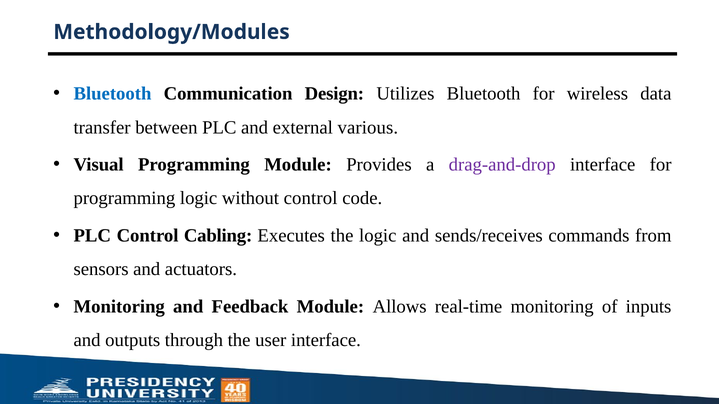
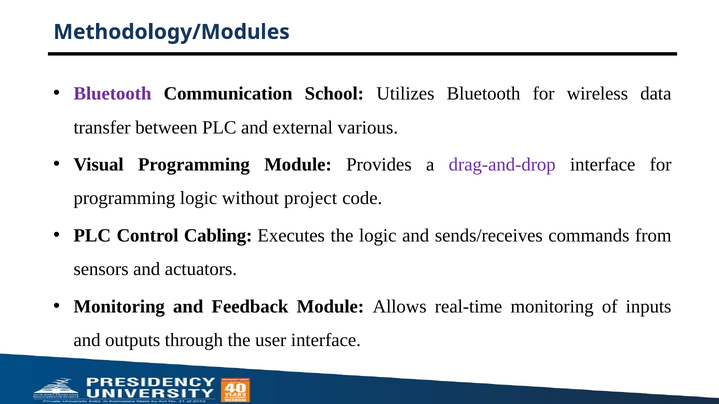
Bluetooth at (112, 94) colour: blue -> purple
Design: Design -> School
without control: control -> project
